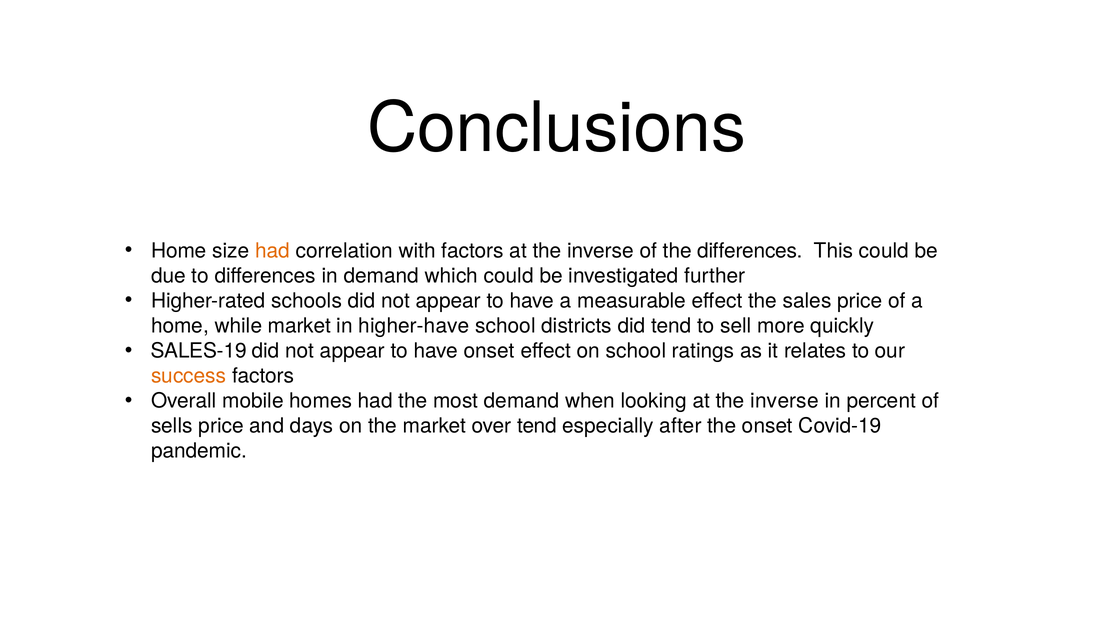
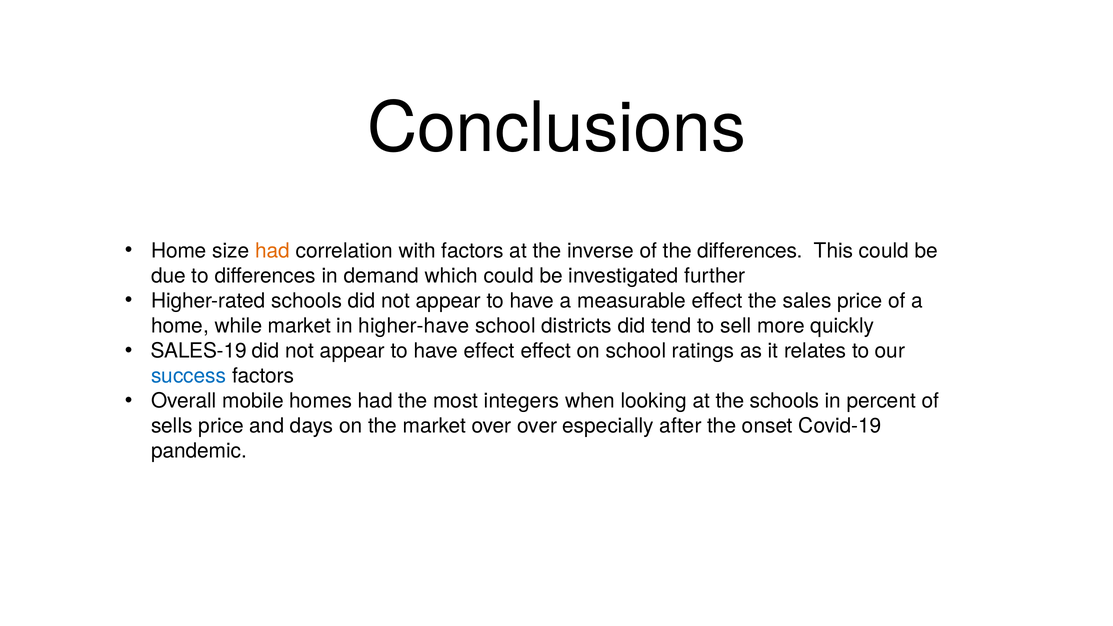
have onset: onset -> effect
success colour: orange -> blue
most demand: demand -> integers
looking at the inverse: inverse -> schools
over tend: tend -> over
